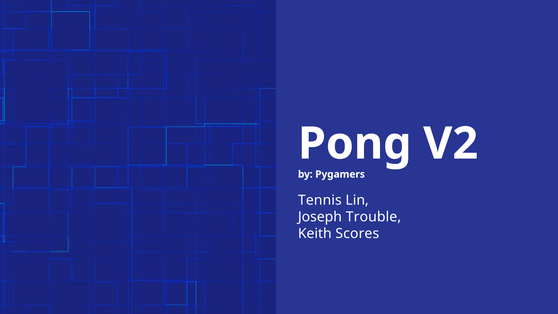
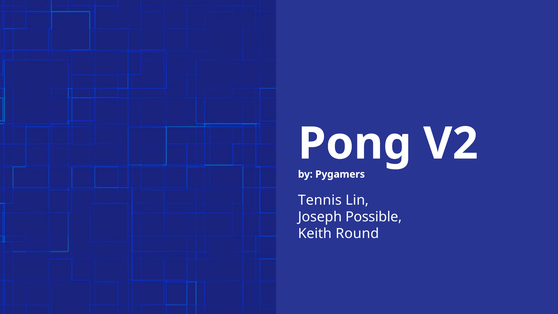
Trouble: Trouble -> Possible
Scores: Scores -> Round
